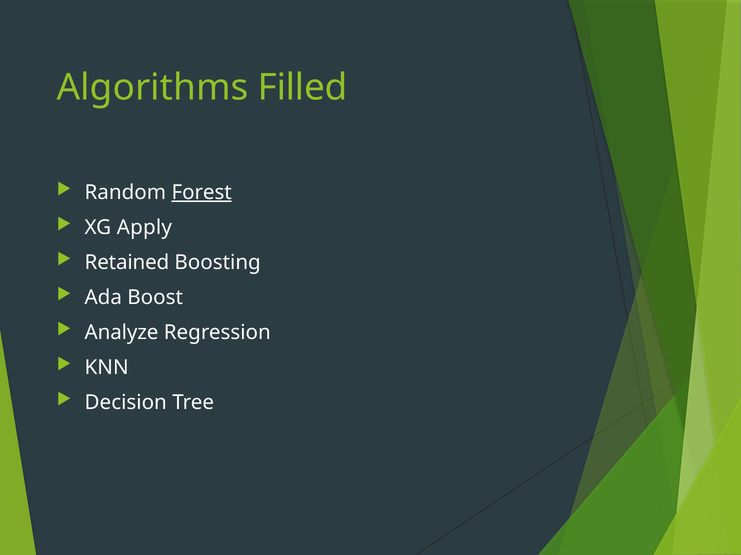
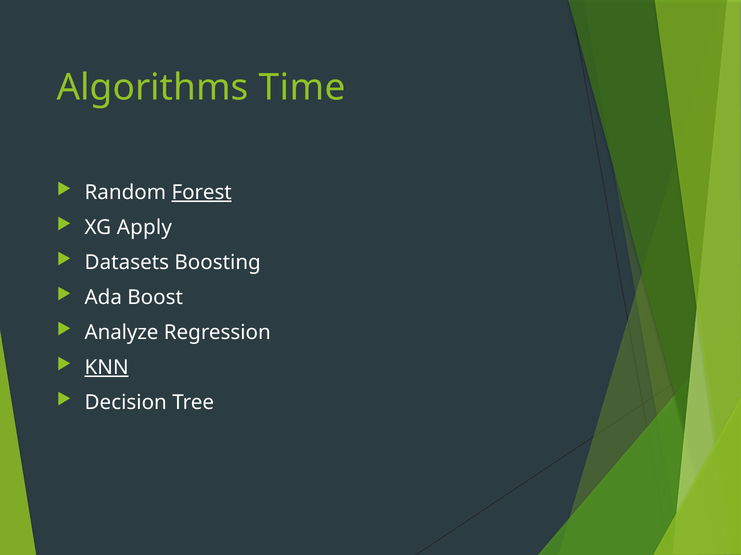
Filled: Filled -> Time
Retained: Retained -> Datasets
KNN underline: none -> present
